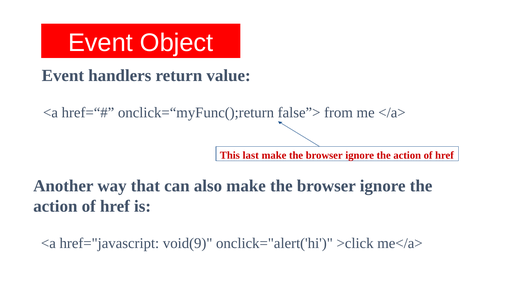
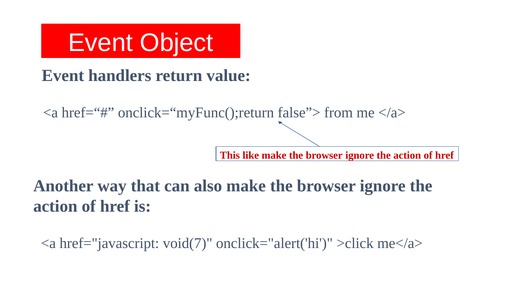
last: last -> like
void(9: void(9 -> void(7
